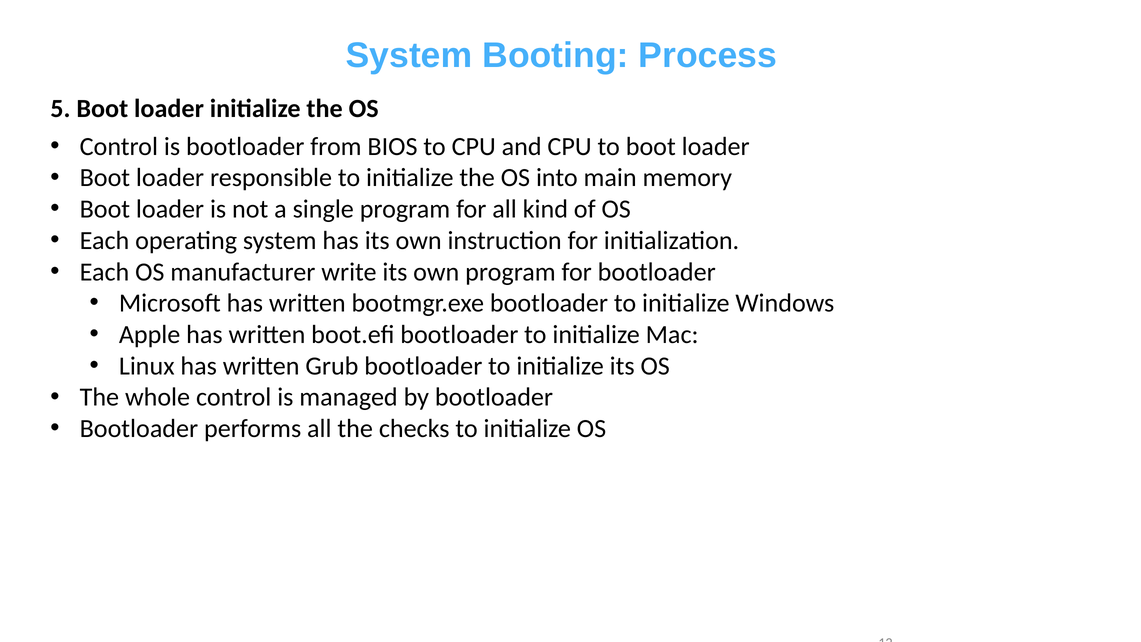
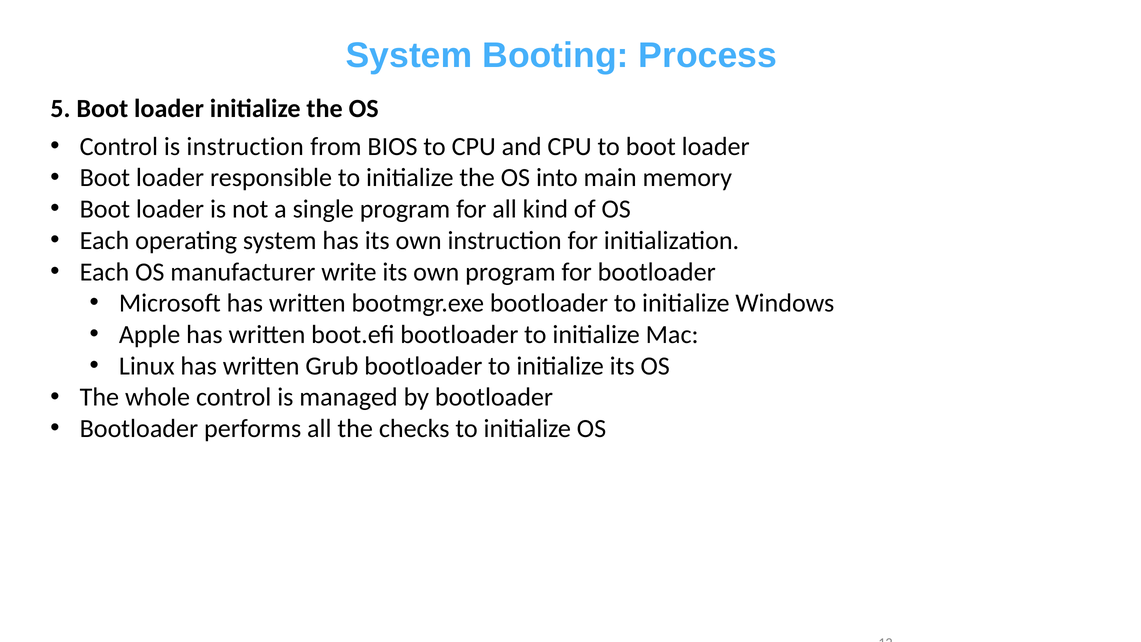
is bootloader: bootloader -> instruction
